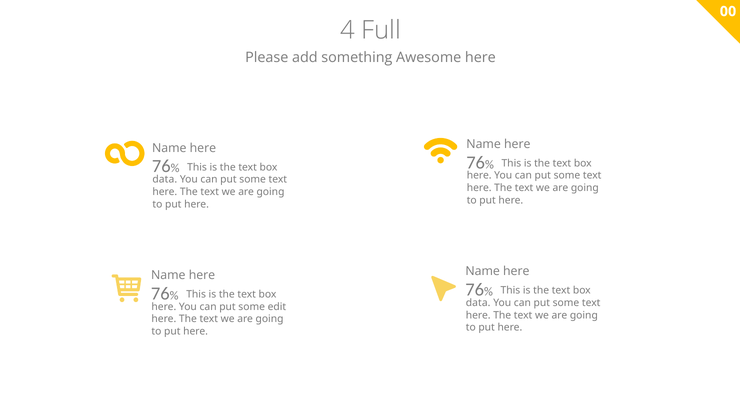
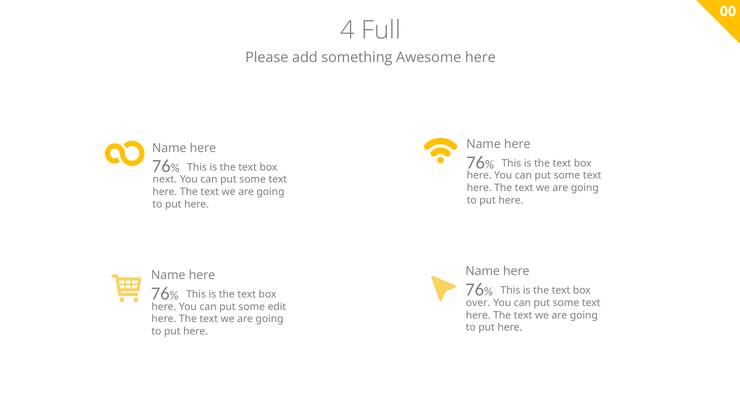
data at (165, 180): data -> next
data at (478, 303): data -> over
